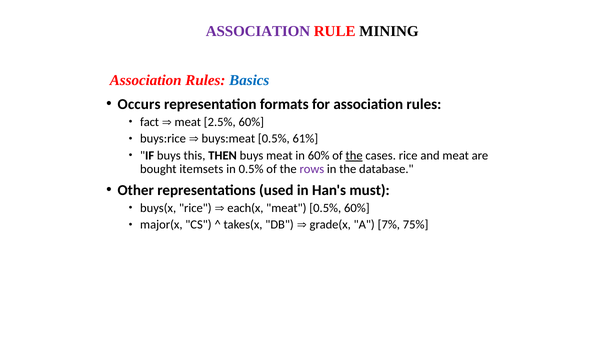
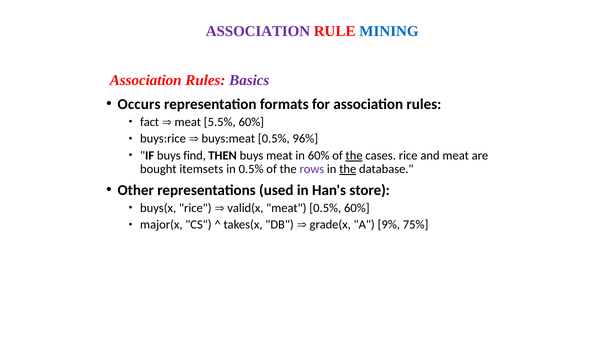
MINING colour: black -> blue
Basics colour: blue -> purple
2.5%: 2.5% -> 5.5%
61%: 61% -> 96%
this: this -> find
the at (348, 169) underline: none -> present
must: must -> store
each(x: each(x -> valid(x
7%: 7% -> 9%
